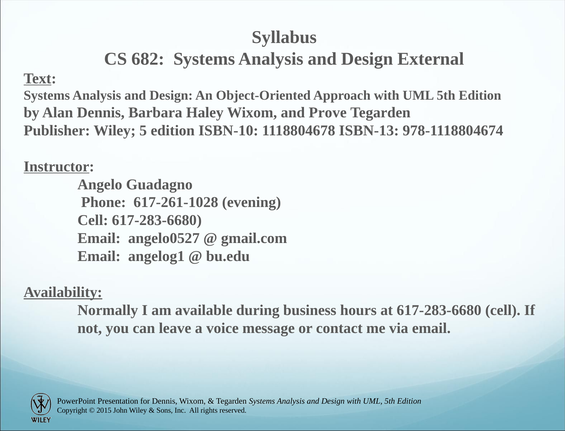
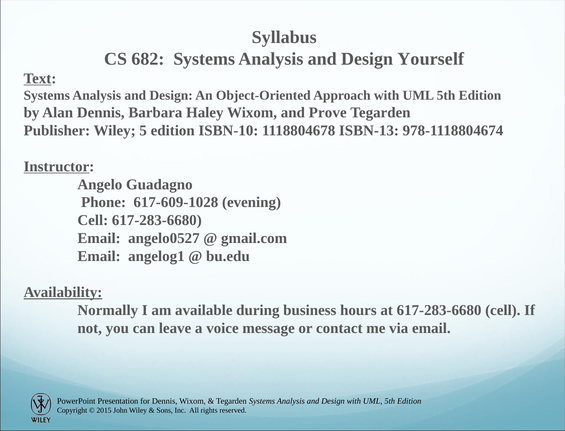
External: External -> Yourself
617-261-1028: 617-261-1028 -> 617-609-1028
